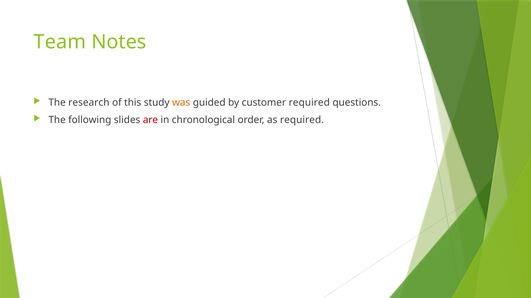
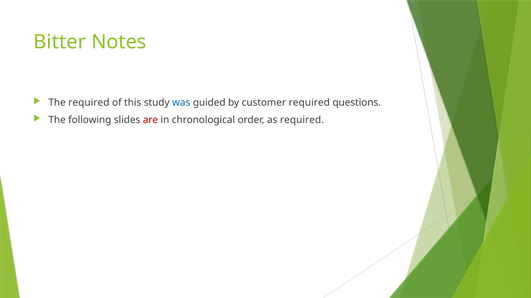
Team: Team -> Bitter
The research: research -> required
was colour: orange -> blue
